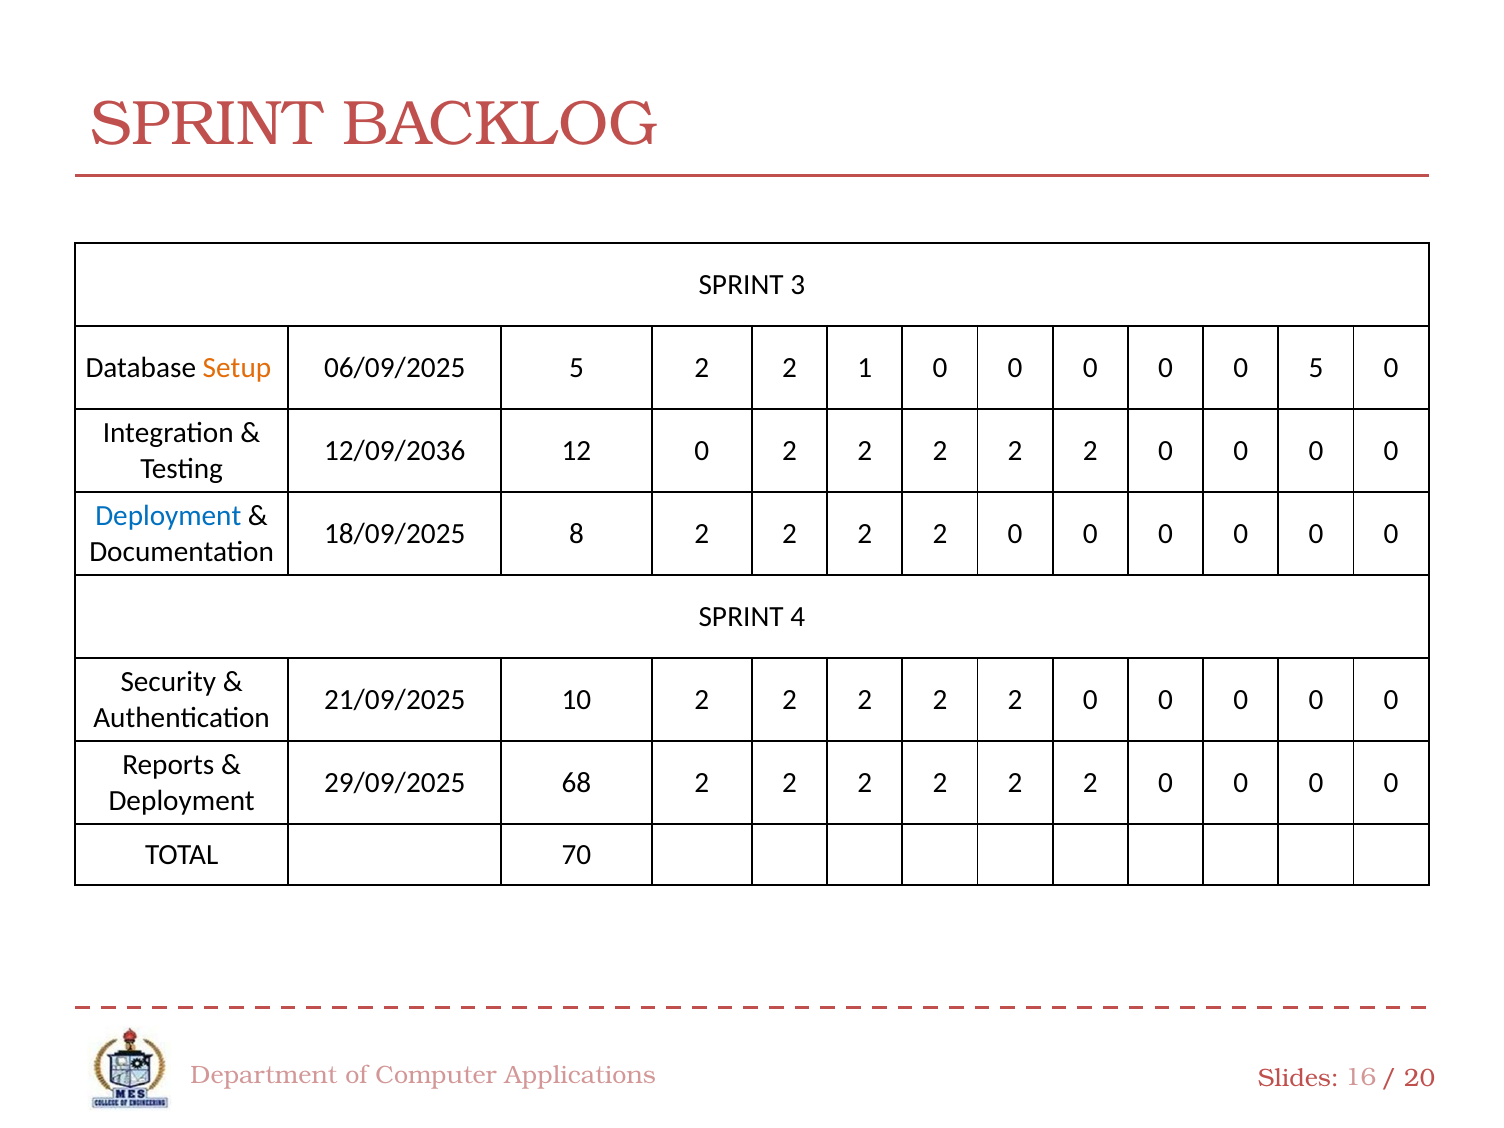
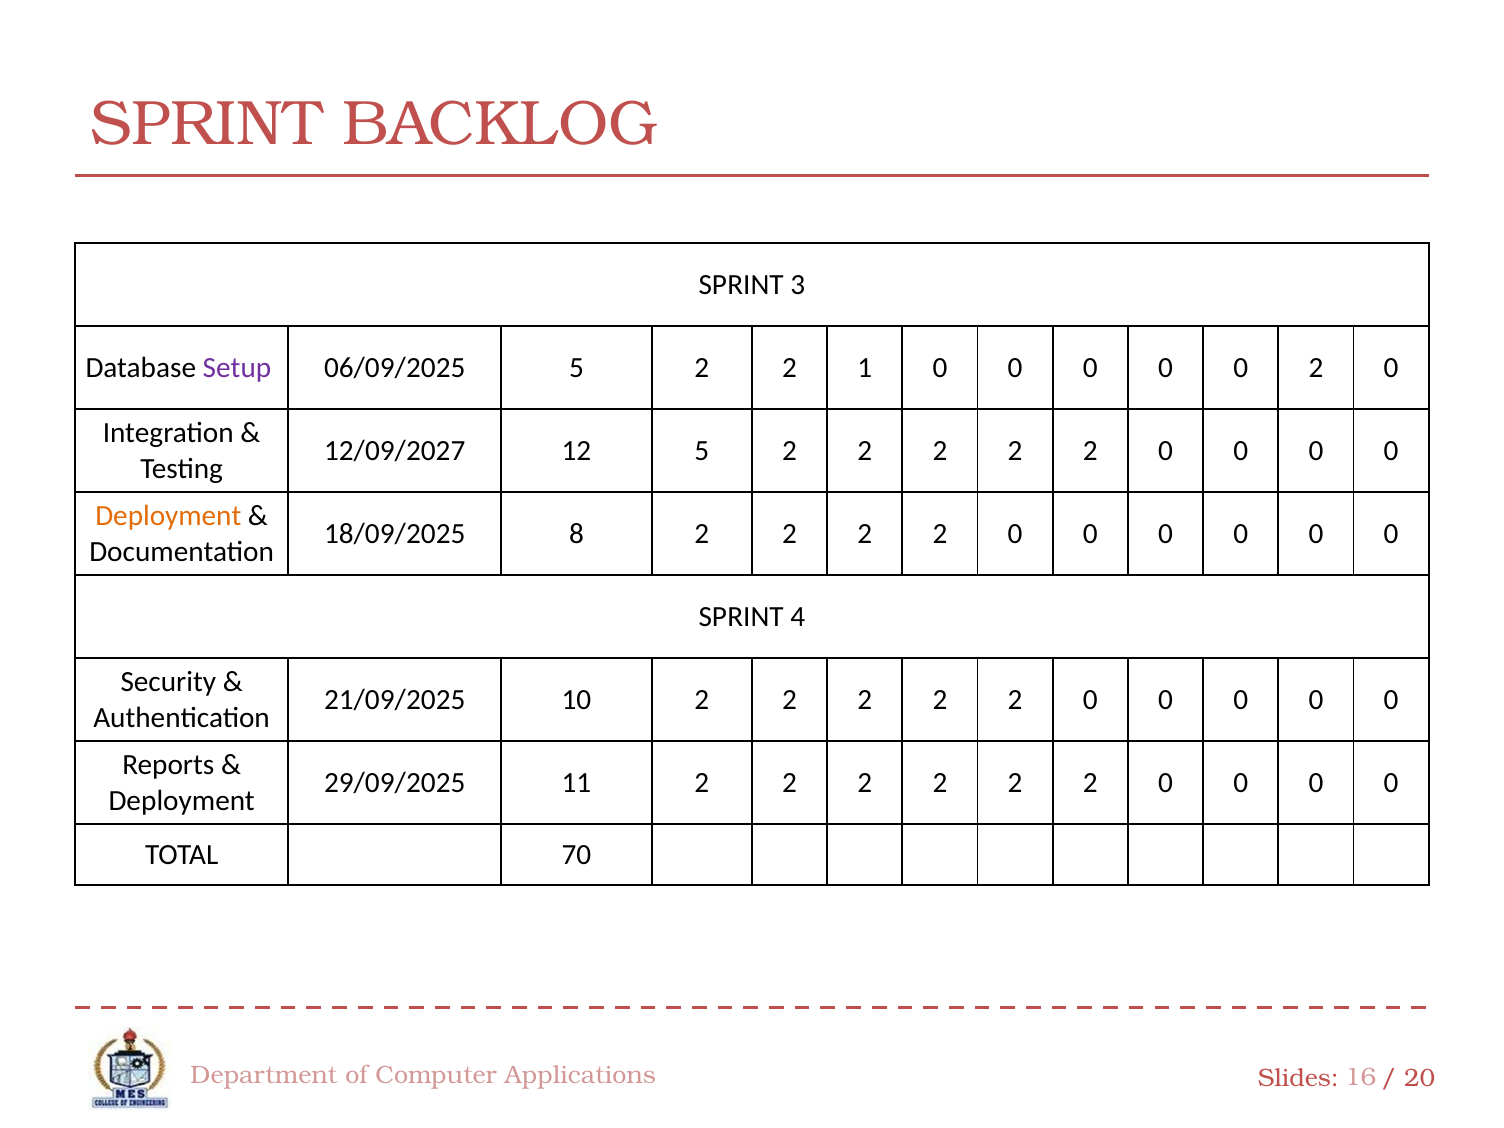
Setup colour: orange -> purple
0 5: 5 -> 2
12/09/2036: 12/09/2036 -> 12/09/2027
12 0: 0 -> 5
Deployment at (168, 516) colour: blue -> orange
68: 68 -> 11
